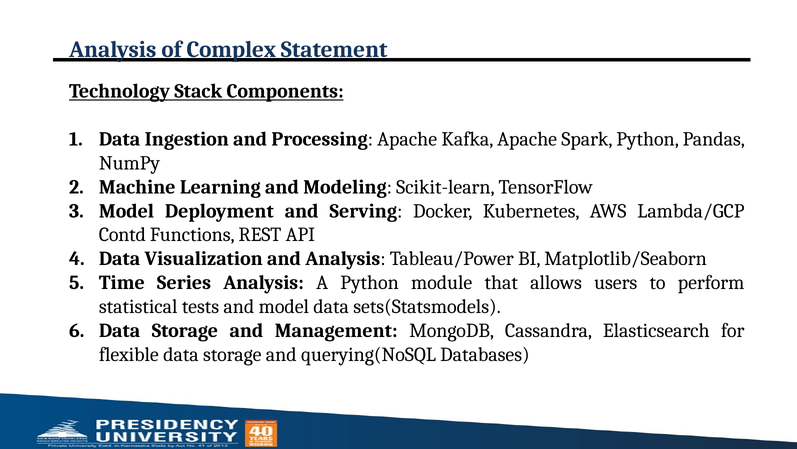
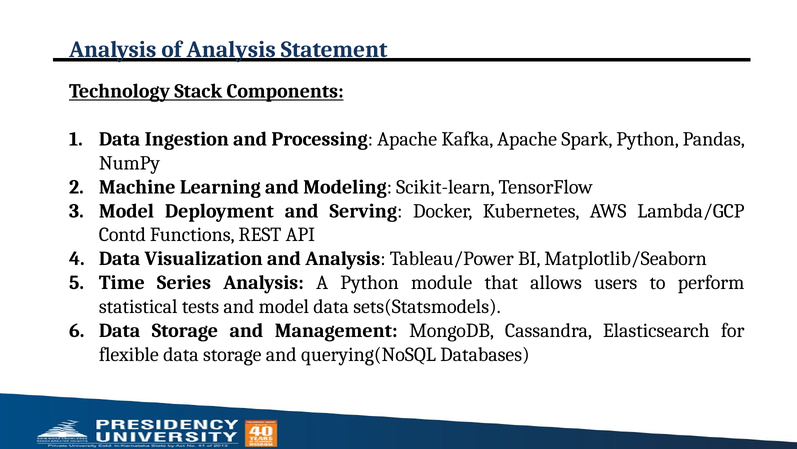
of Complex: Complex -> Analysis
